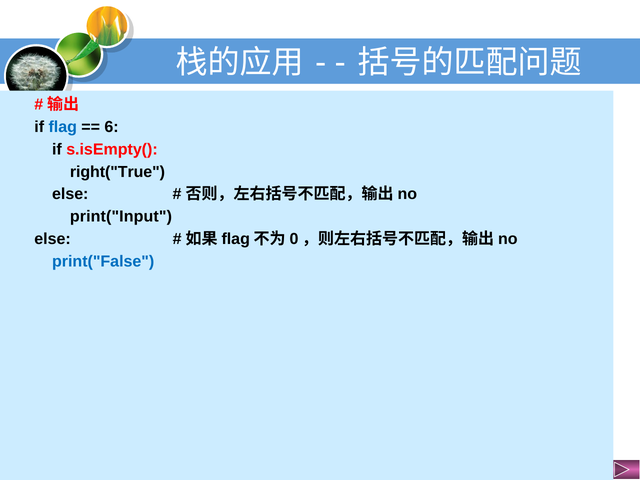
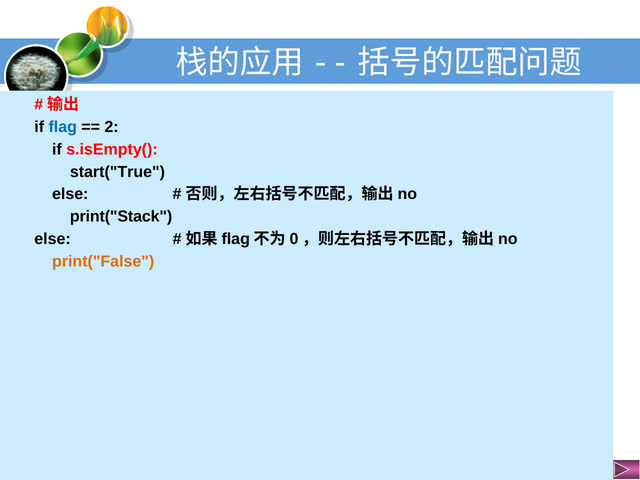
6: 6 -> 2
right("True: right("True -> start("True
print("Input: print("Input -> print("Stack
print("False colour: blue -> orange
